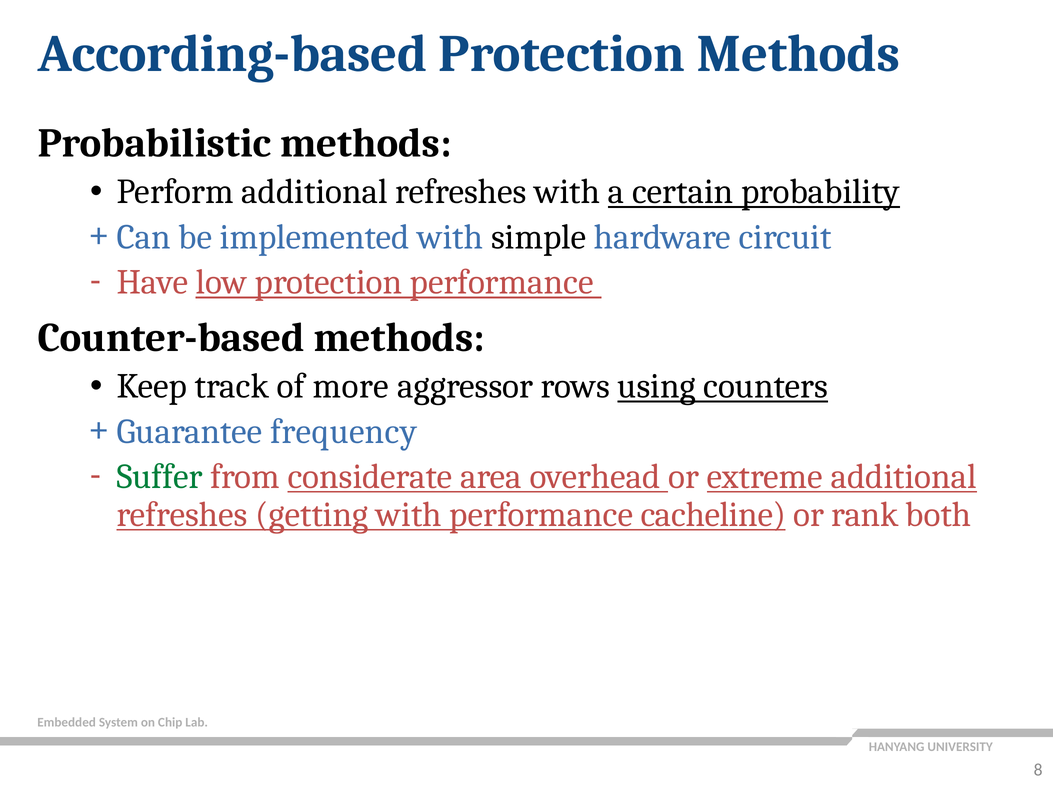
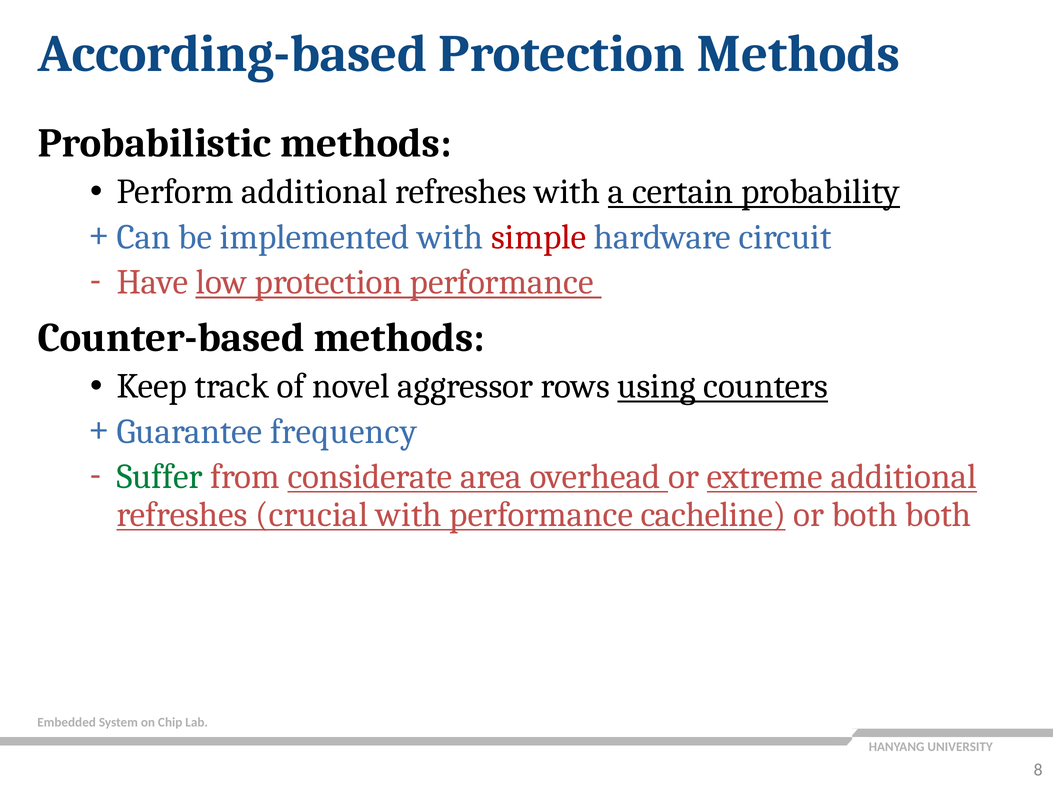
simple colour: black -> red
more: more -> novel
getting: getting -> crucial
or rank: rank -> both
